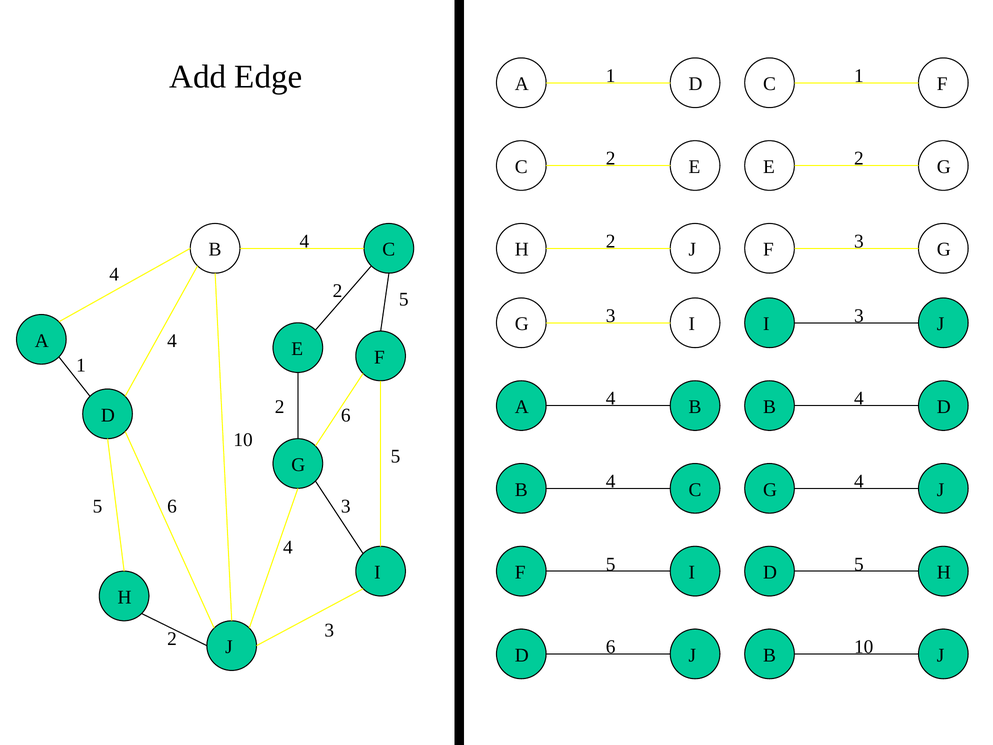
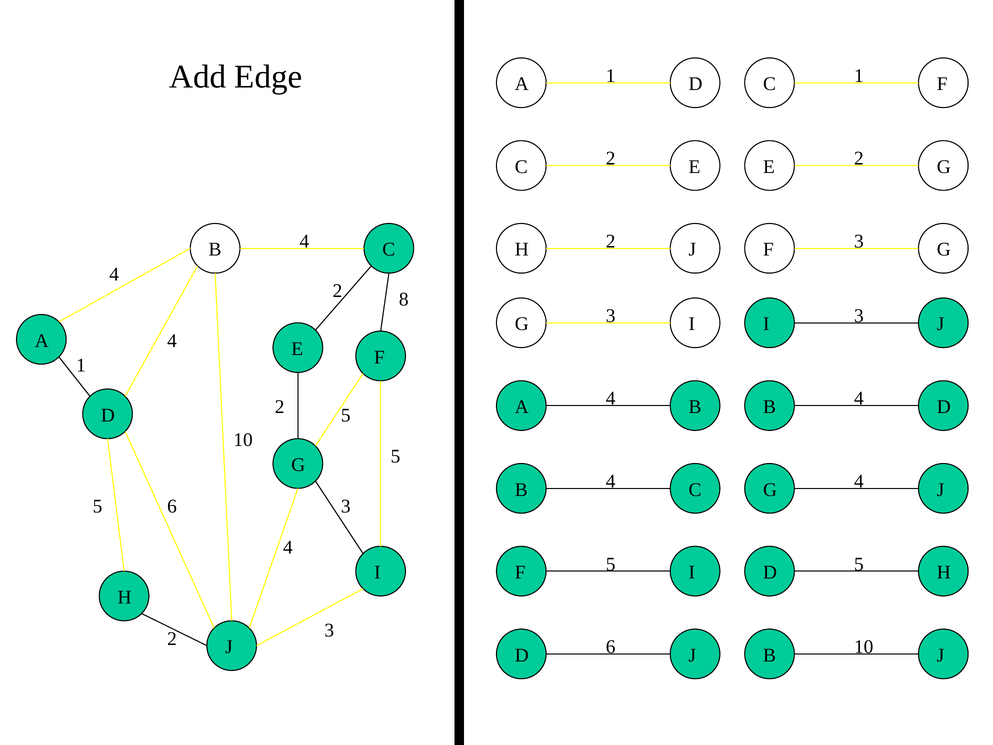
5 at (404, 299): 5 -> 8
6 at (346, 415): 6 -> 5
